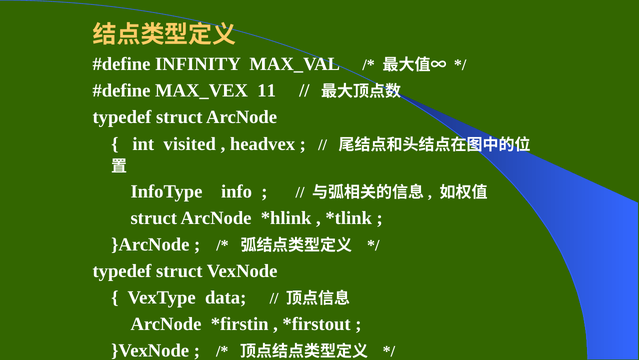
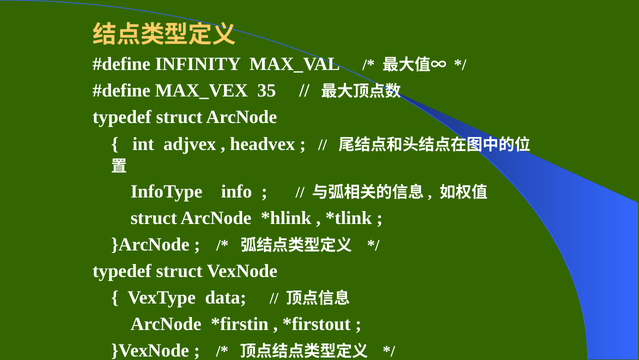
11: 11 -> 35
visited: visited -> adjvex
